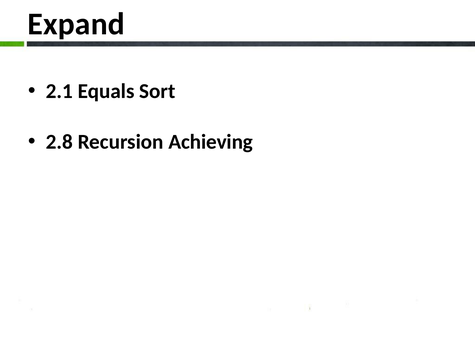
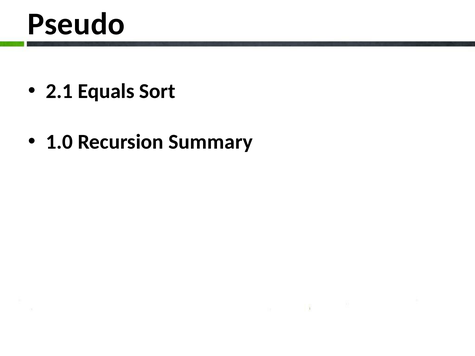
Expand: Expand -> Pseudo
2.8: 2.8 -> 1.0
Achieving: Achieving -> Summary
